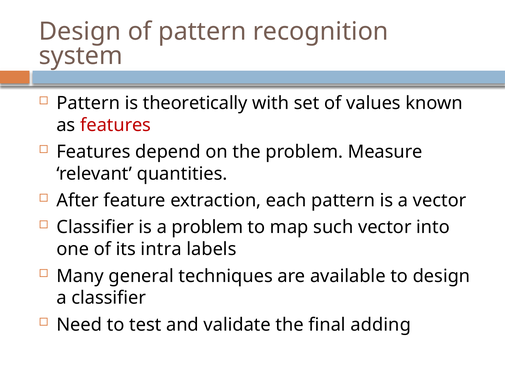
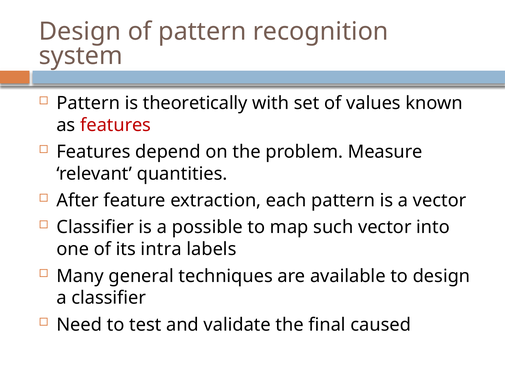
a problem: problem -> possible
adding: adding -> caused
